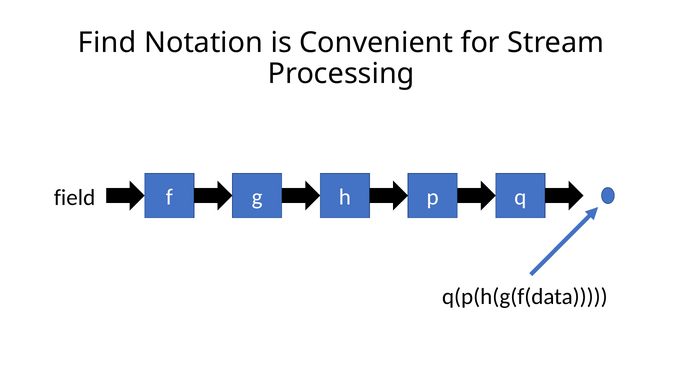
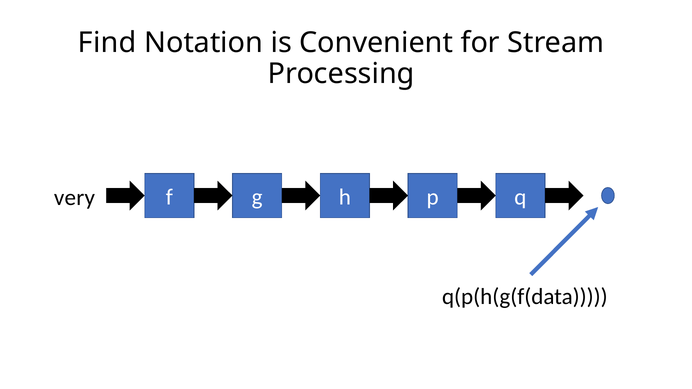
field: field -> very
